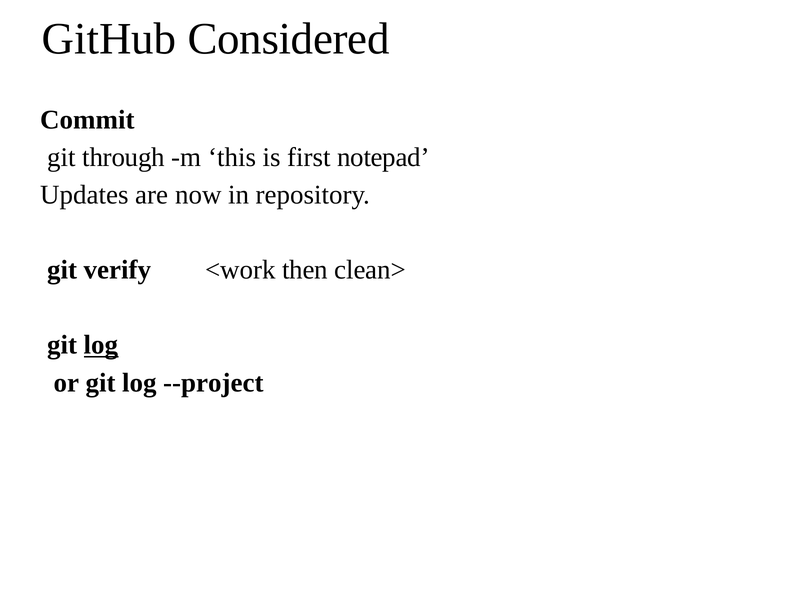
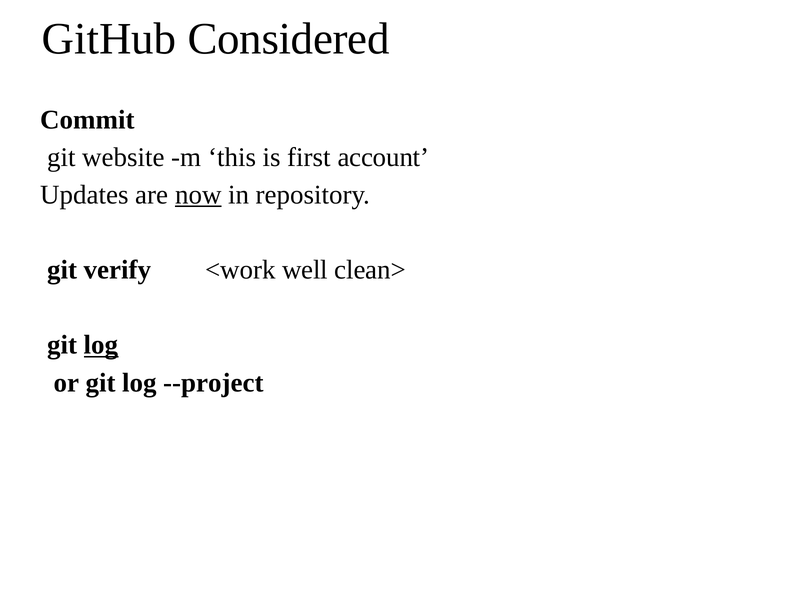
through: through -> website
notepad: notepad -> account
now underline: none -> present
then: then -> well
